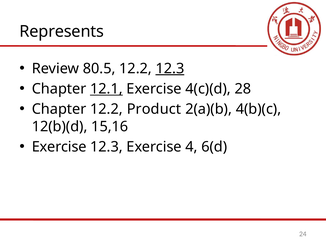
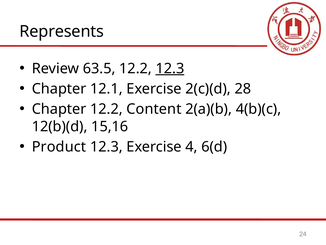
80.5: 80.5 -> 63.5
12.1 underline: present -> none
4(c)(d: 4(c)(d -> 2(c)(d
Product: Product -> Content
Exercise at (59, 147): Exercise -> Product
